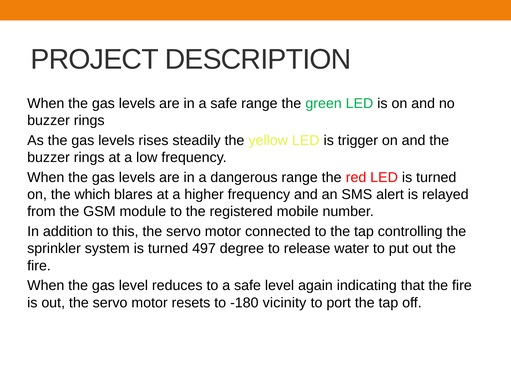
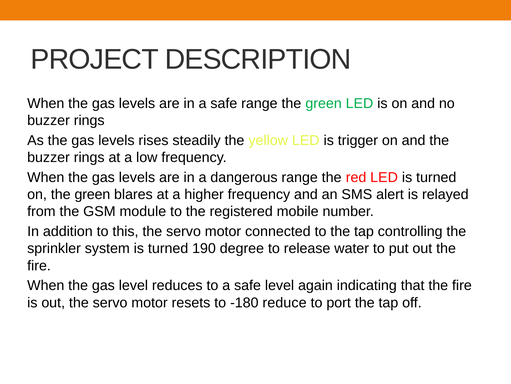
on the which: which -> green
497: 497 -> 190
vicinity: vicinity -> reduce
